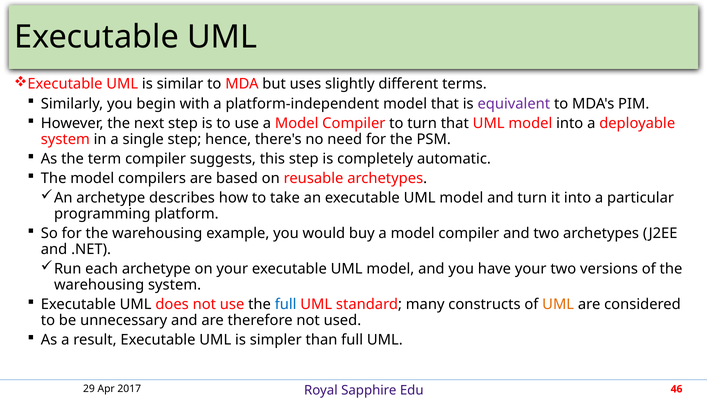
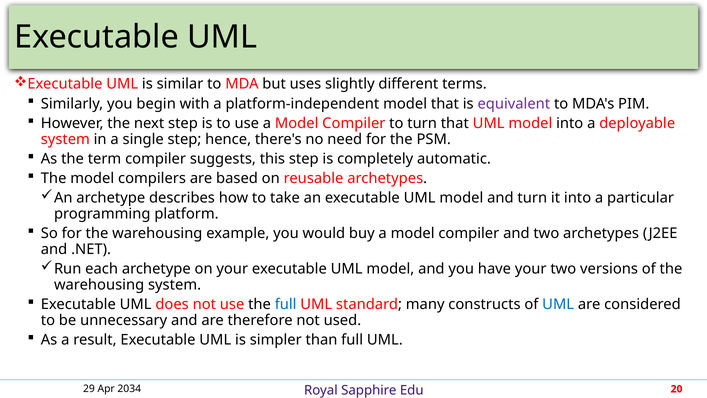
UML at (558, 304) colour: orange -> blue
2017: 2017 -> 2034
46: 46 -> 20
